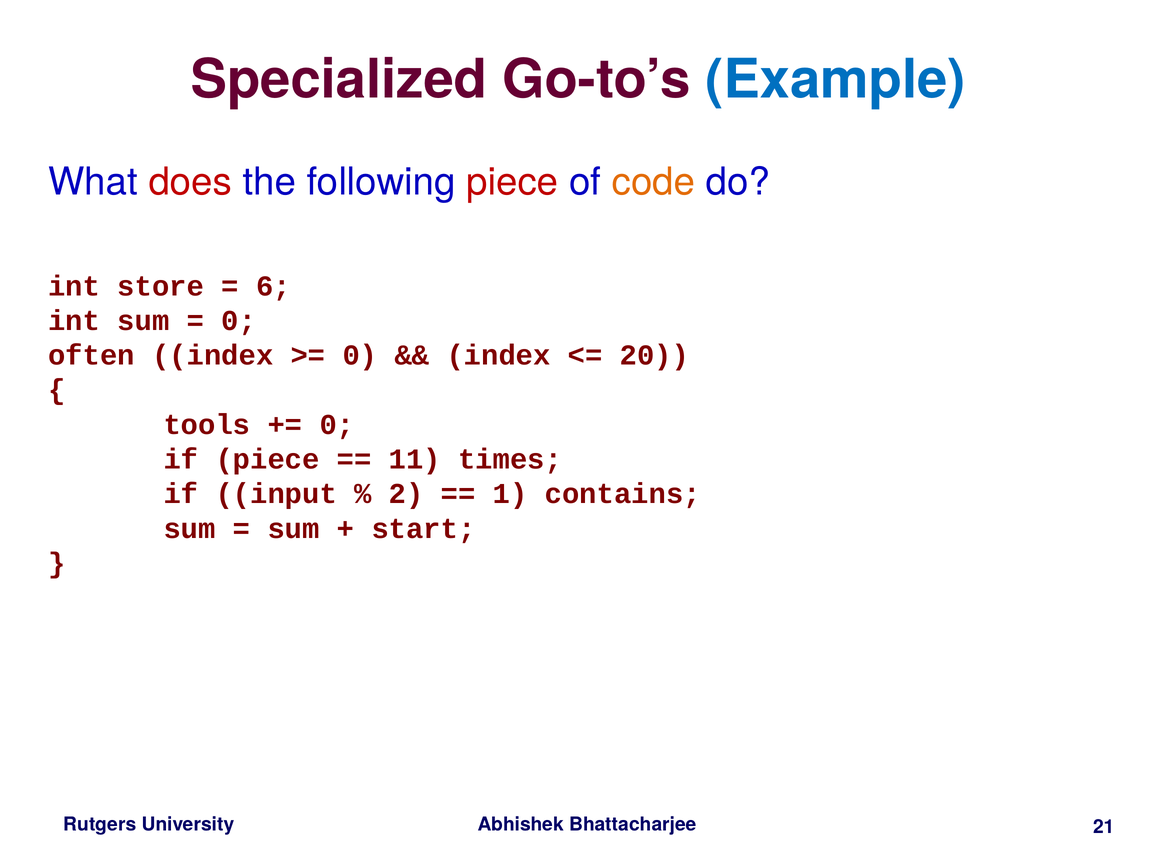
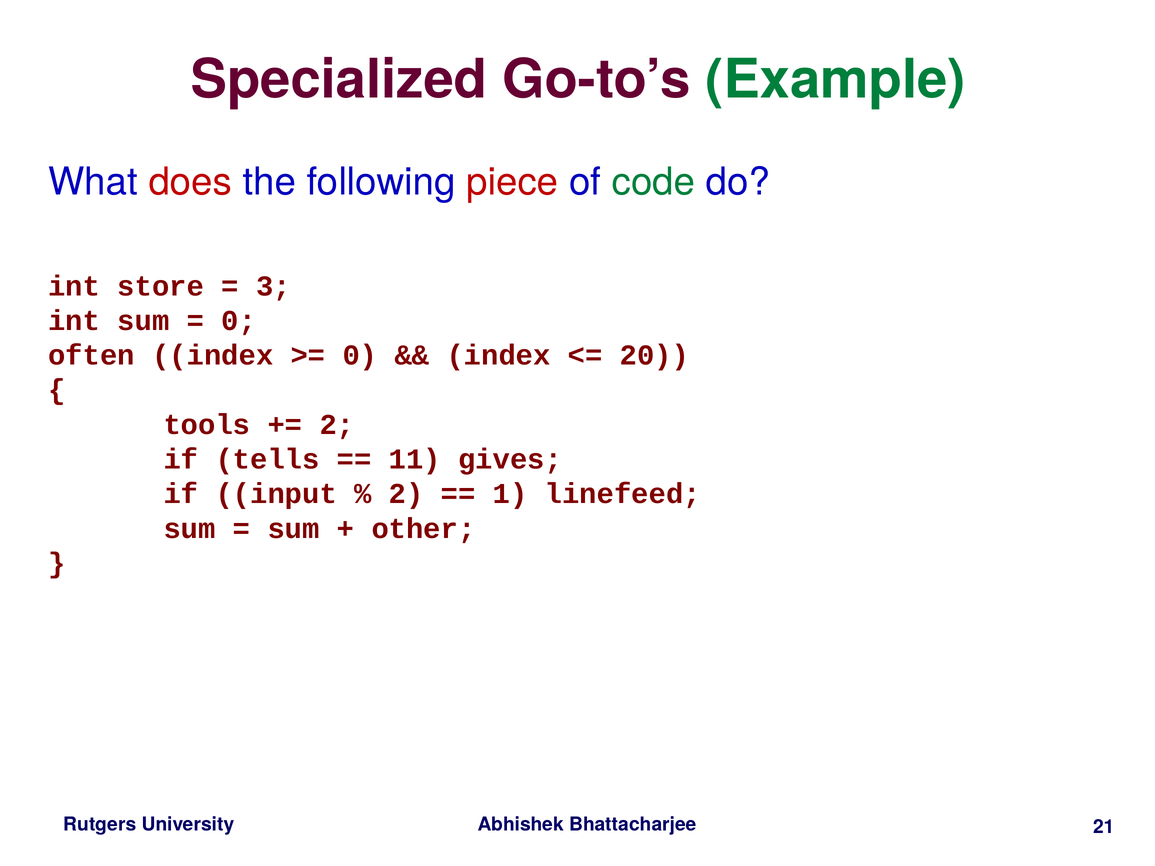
Example colour: blue -> green
code colour: orange -> green
6: 6 -> 3
0 at (337, 425): 0 -> 2
if piece: piece -> tells
times: times -> gives
contains: contains -> linefeed
start: start -> other
